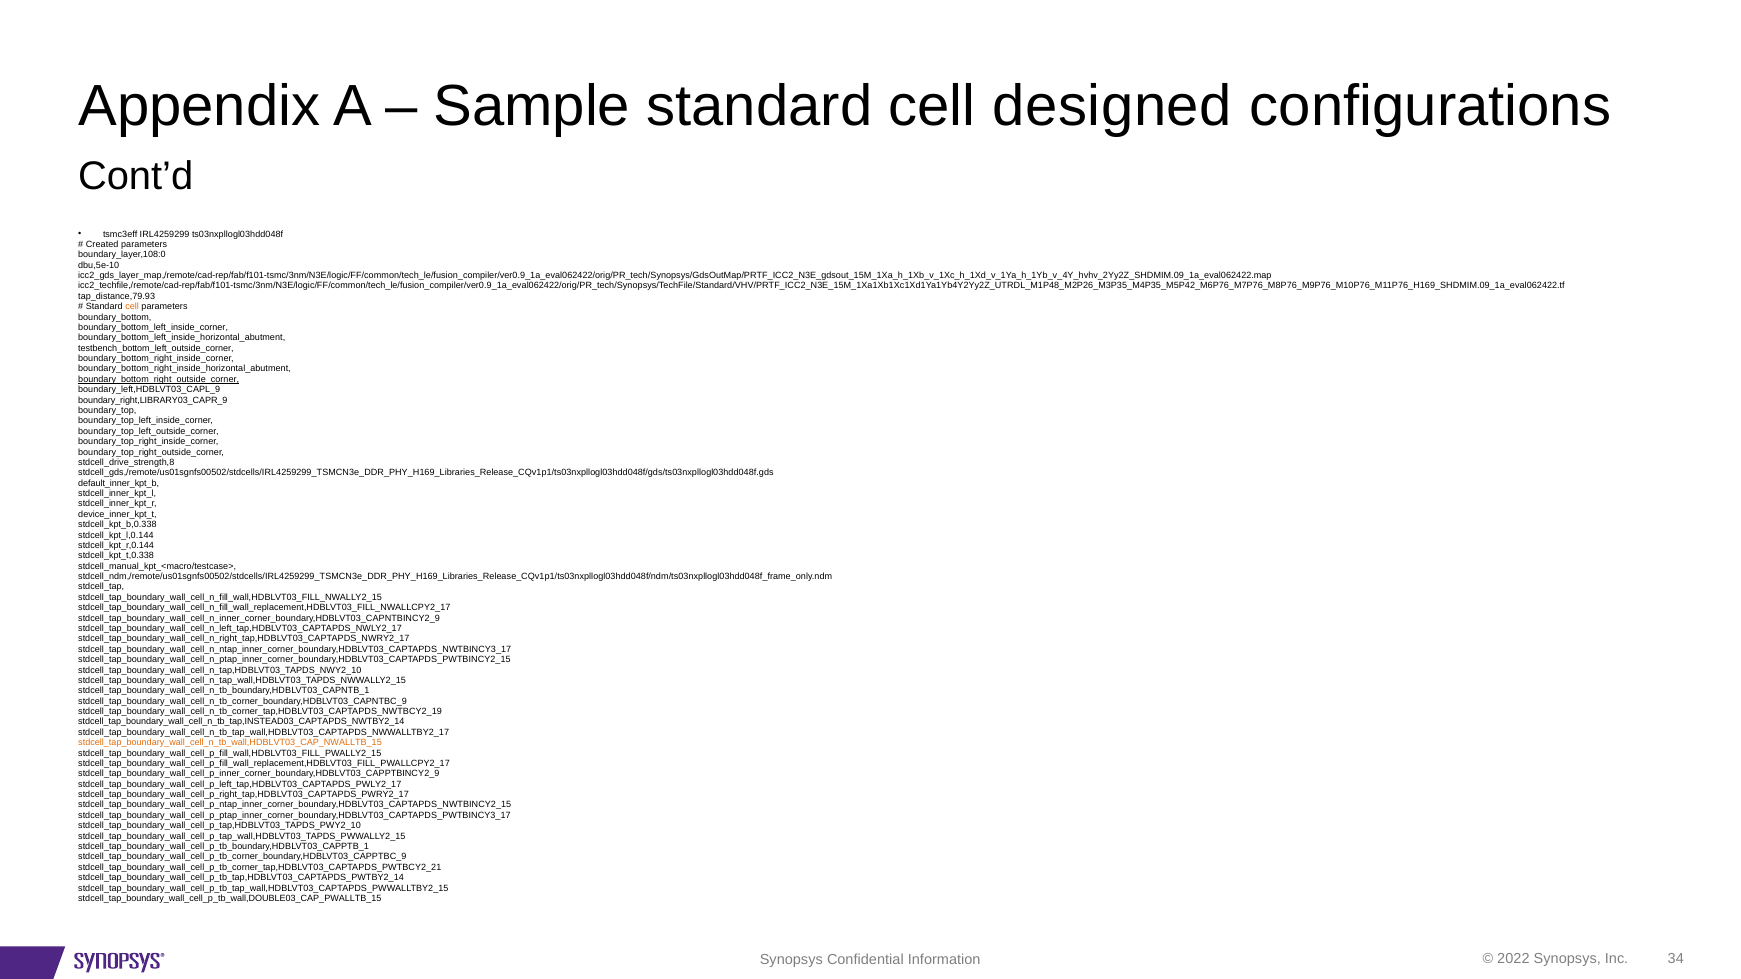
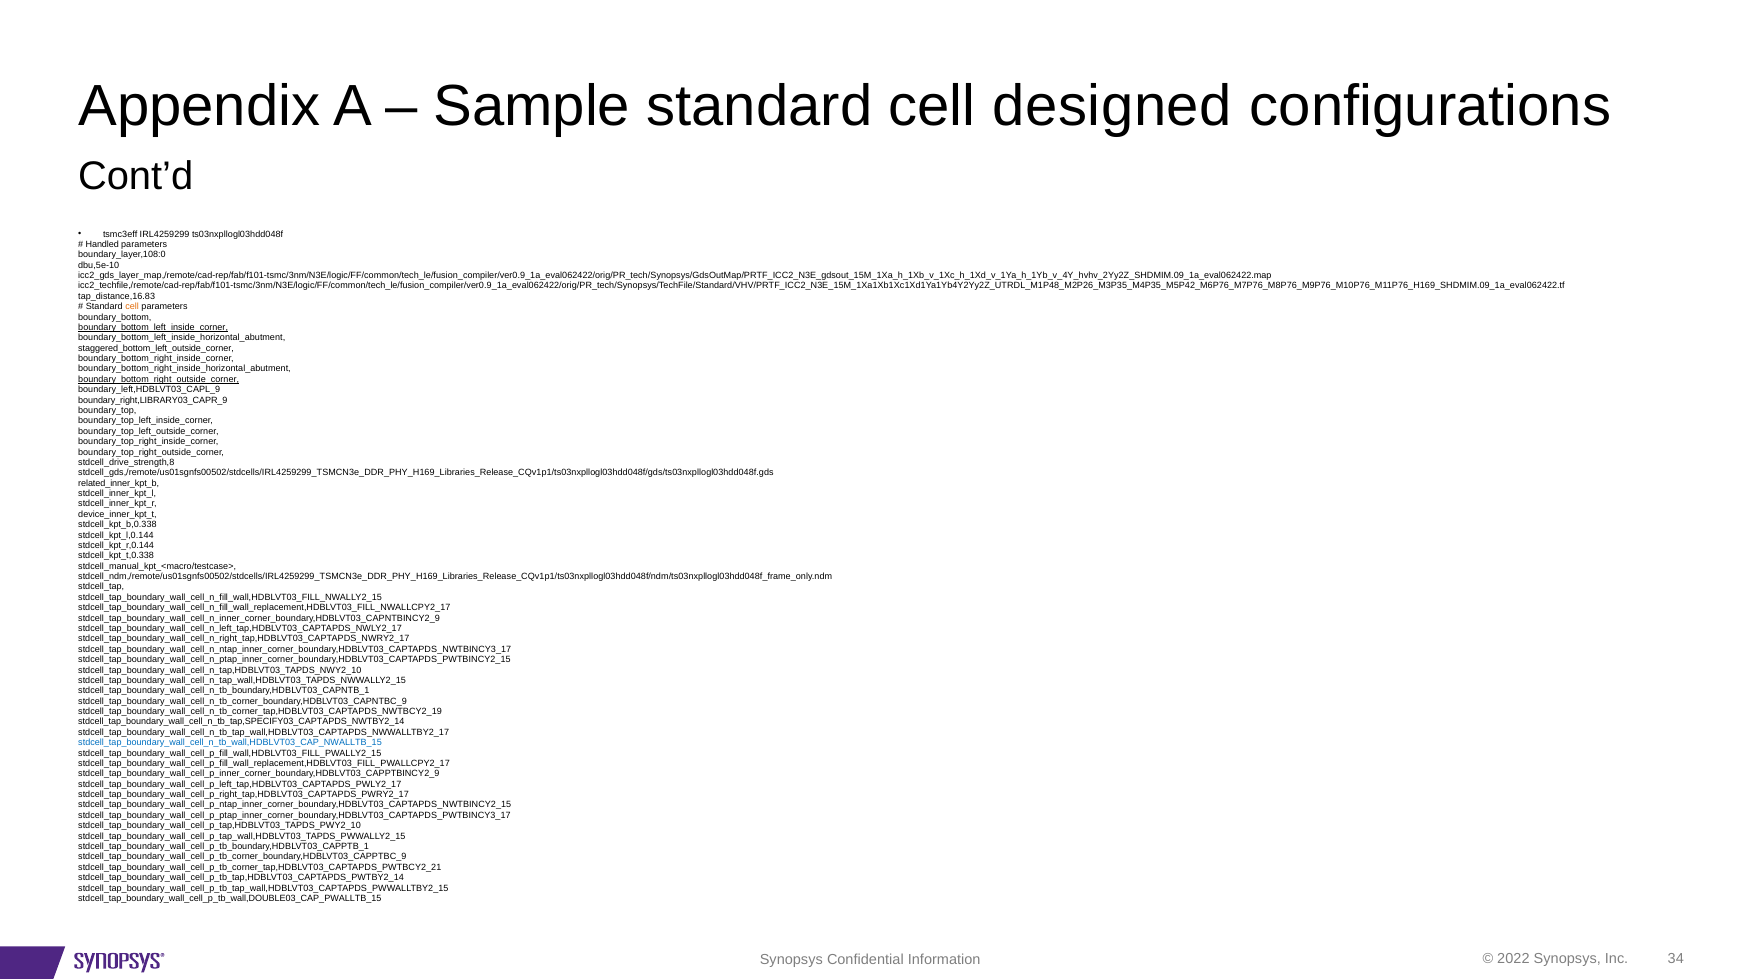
Created: Created -> Handled
tap_distance,79.93: tap_distance,79.93 -> tap_distance,16.83
boundary_bottom_left_inside_corner underline: none -> present
testbench_bottom_left_outside_corner: testbench_bottom_left_outside_corner -> staggered_bottom_left_outside_corner
default_inner_kpt_b: default_inner_kpt_b -> related_inner_kpt_b
stdcell_tap_boundary_wall_cell_n_tb_tap,INSTEAD03_CAPTAPDS_NWTBY2_14: stdcell_tap_boundary_wall_cell_n_tb_tap,INSTEAD03_CAPTAPDS_NWTBY2_14 -> stdcell_tap_boundary_wall_cell_n_tb_tap,SPECIFY03_CAPTAPDS_NWTBY2_14
stdcell_tap_boundary_wall_cell_n_tb_wall,HDBLVT03_CAP_NWALLTB_15 colour: orange -> blue
